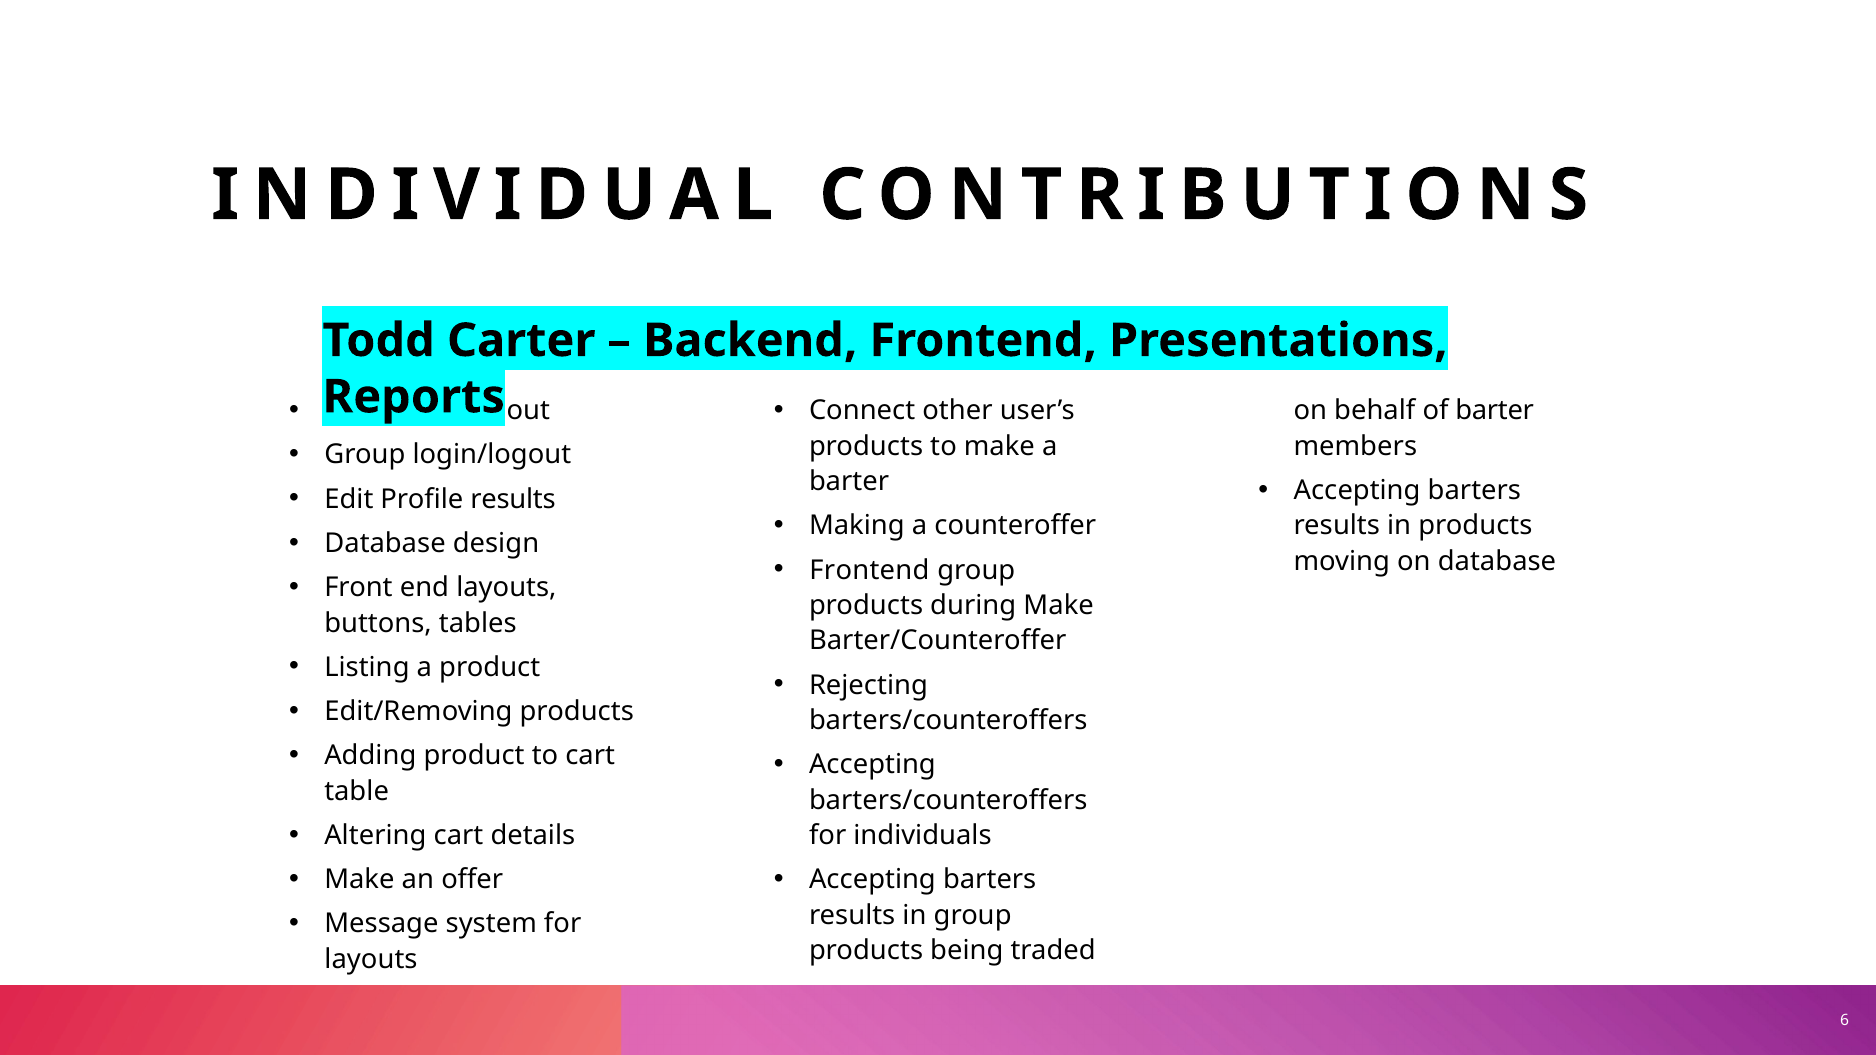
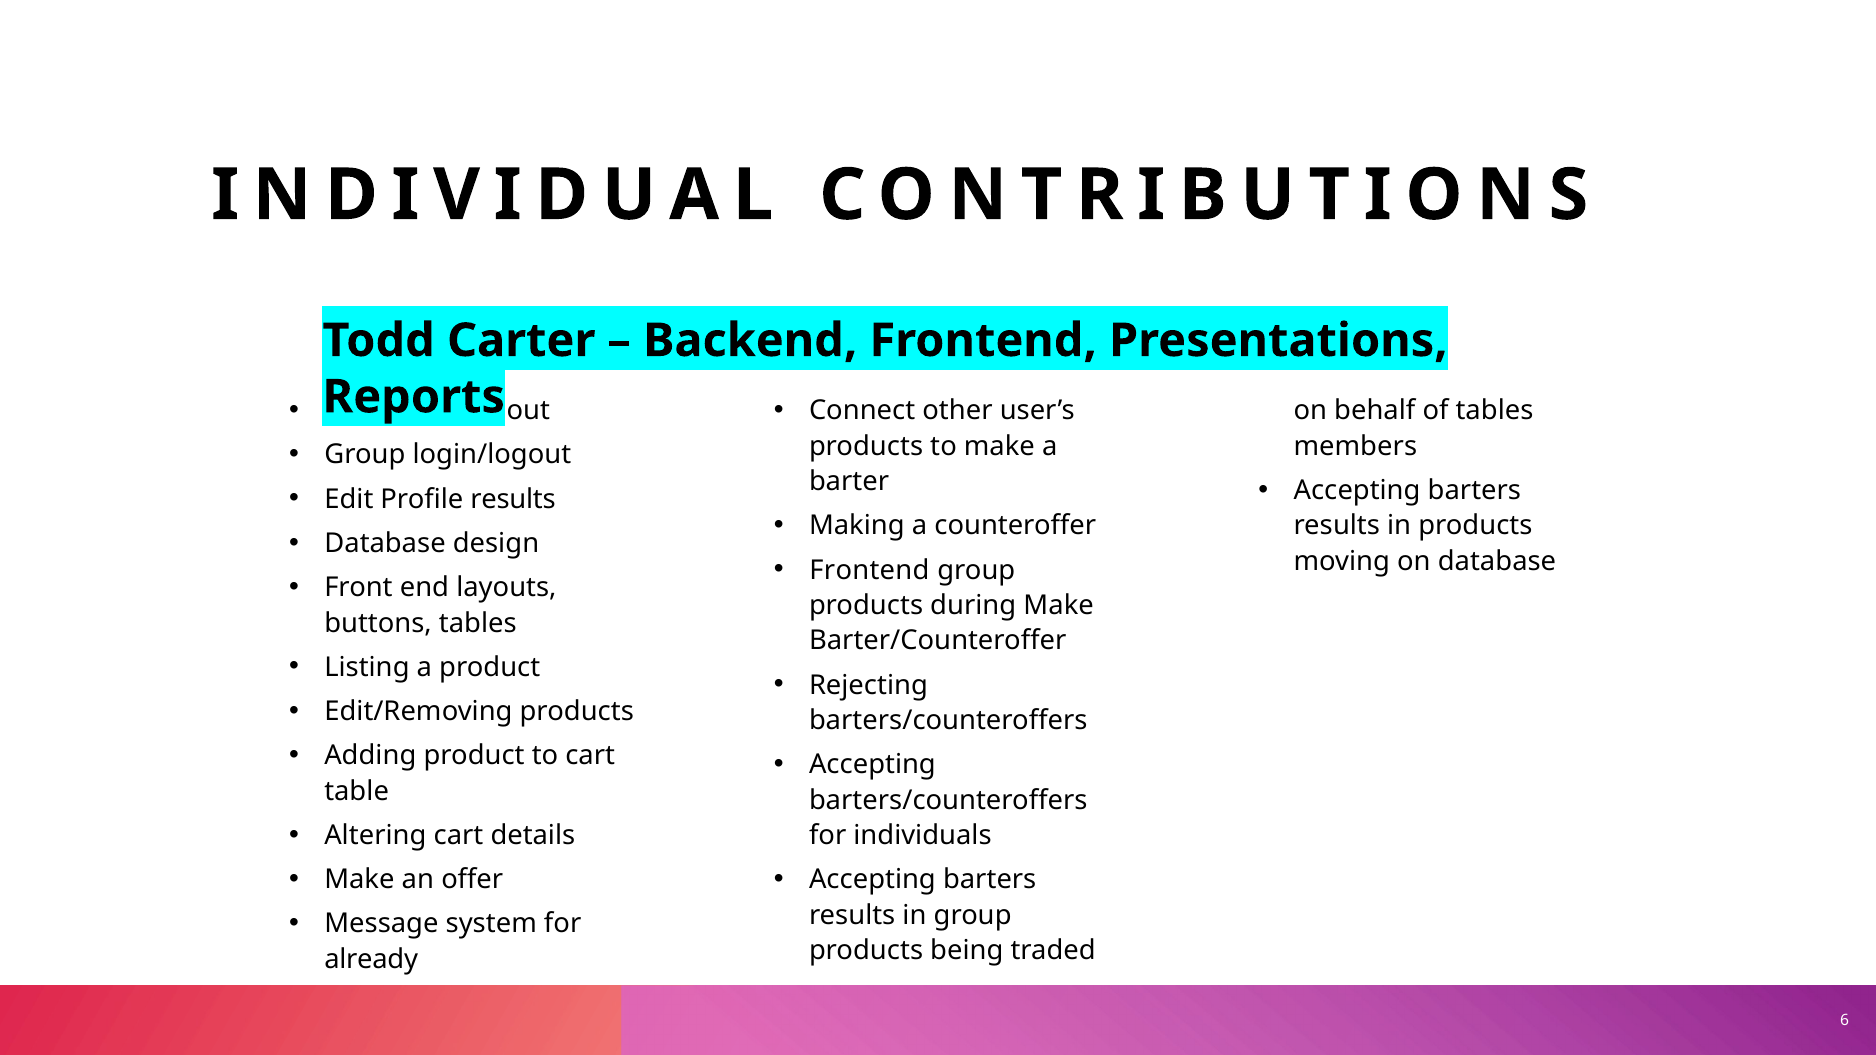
of barter: barter -> tables
layouts at (371, 959): layouts -> already
